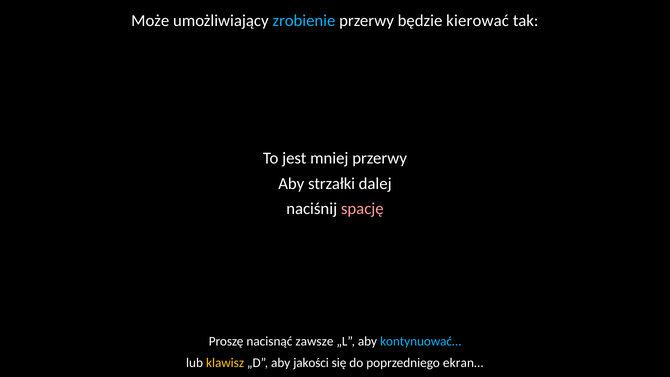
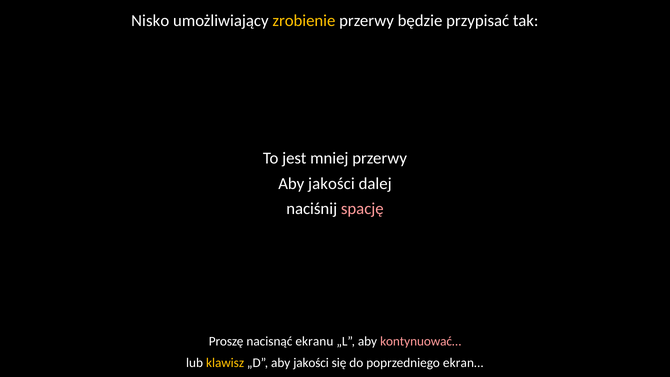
Może: Może -> Nisko
zrobienie colour: light blue -> yellow
kierować: kierować -> przypisać
strzałki at (332, 183): strzałki -> jakości
zawsze: zawsze -> ekranu
kontynuować… colour: light blue -> pink
